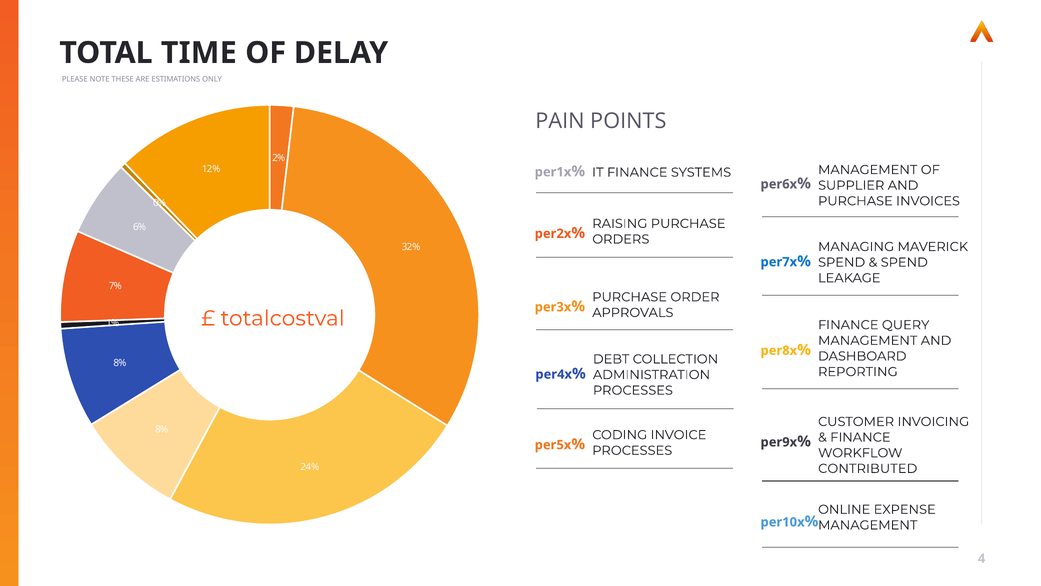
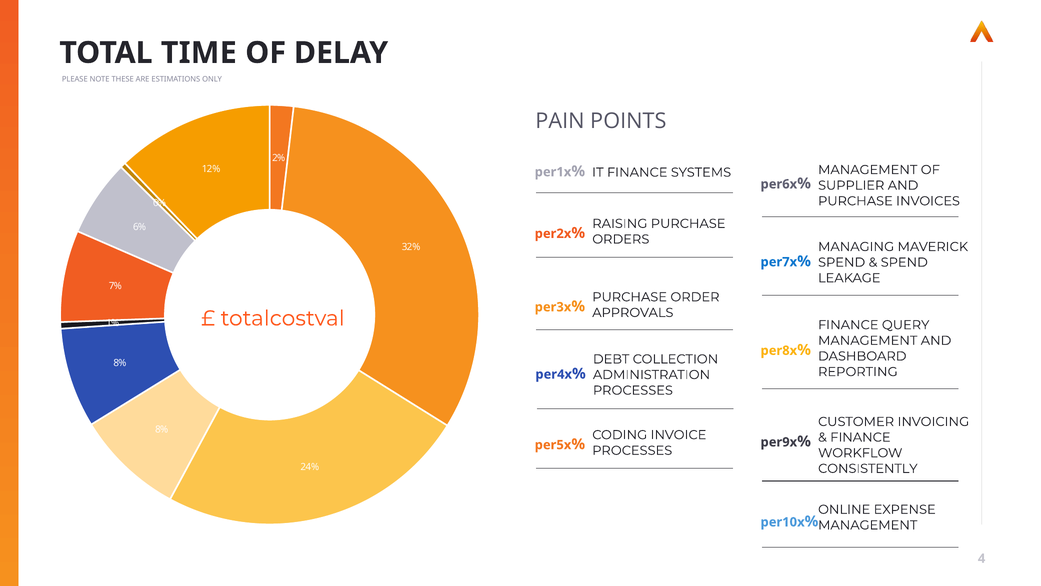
CONTRIBUTED: CONTRIBUTED -> CONSISTENTLY
